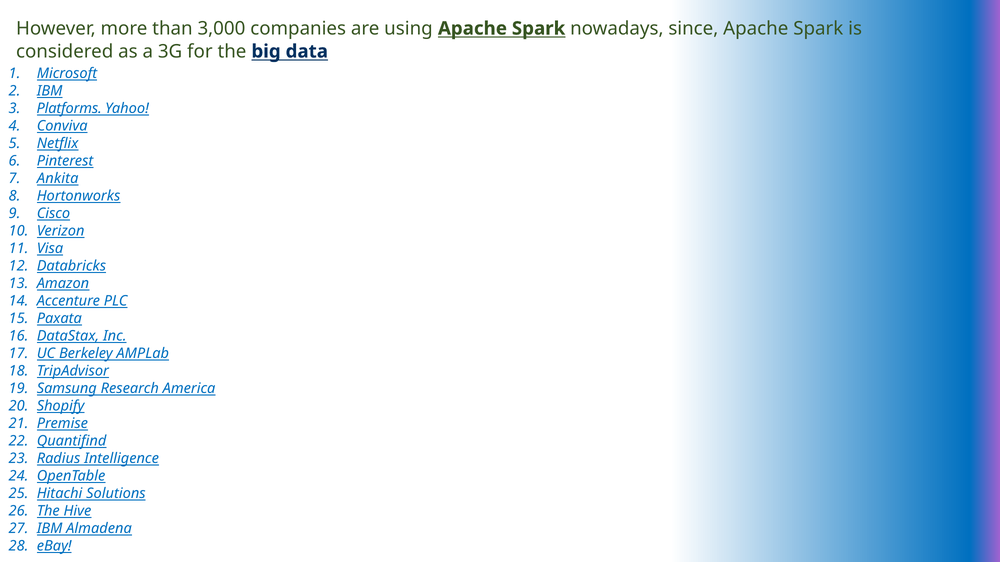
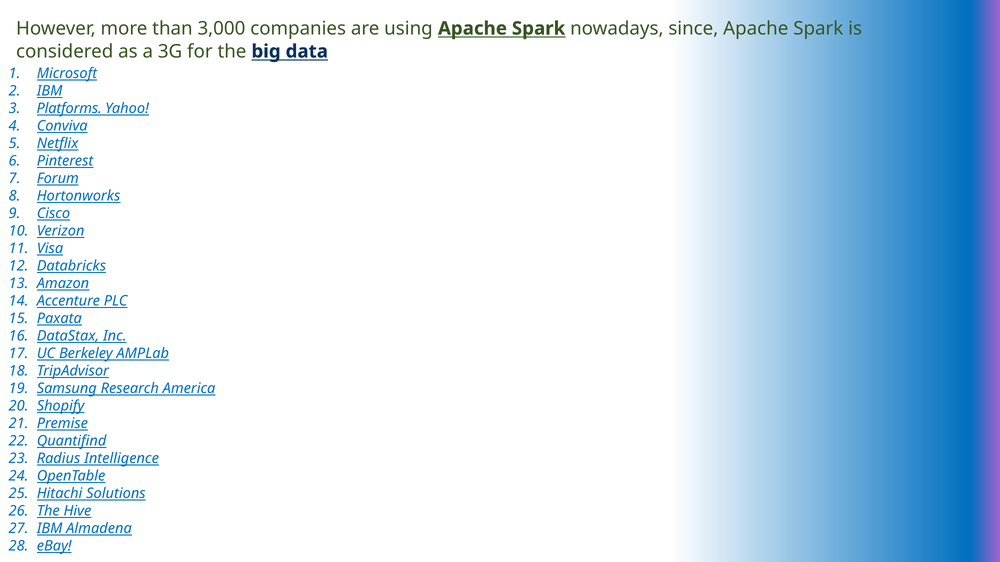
Ankita: Ankita -> Forum
